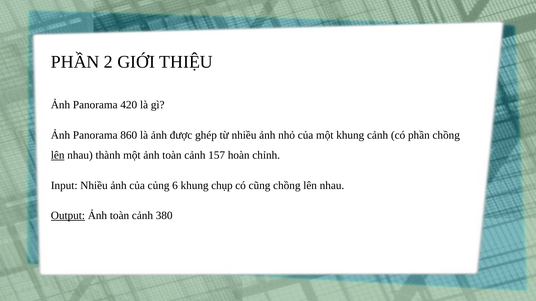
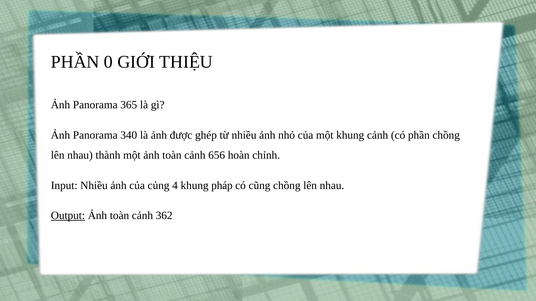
2: 2 -> 0
420: 420 -> 365
860: 860 -> 340
lên at (58, 156) underline: present -> none
157: 157 -> 656
6: 6 -> 4
chụp: chụp -> pháp
380: 380 -> 362
